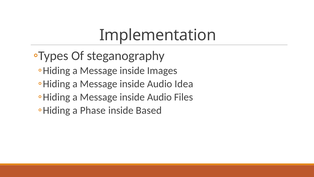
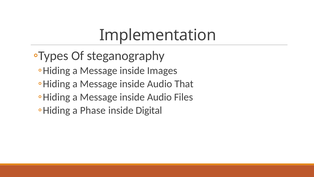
Idea: Idea -> That
Based: Based -> Digital
